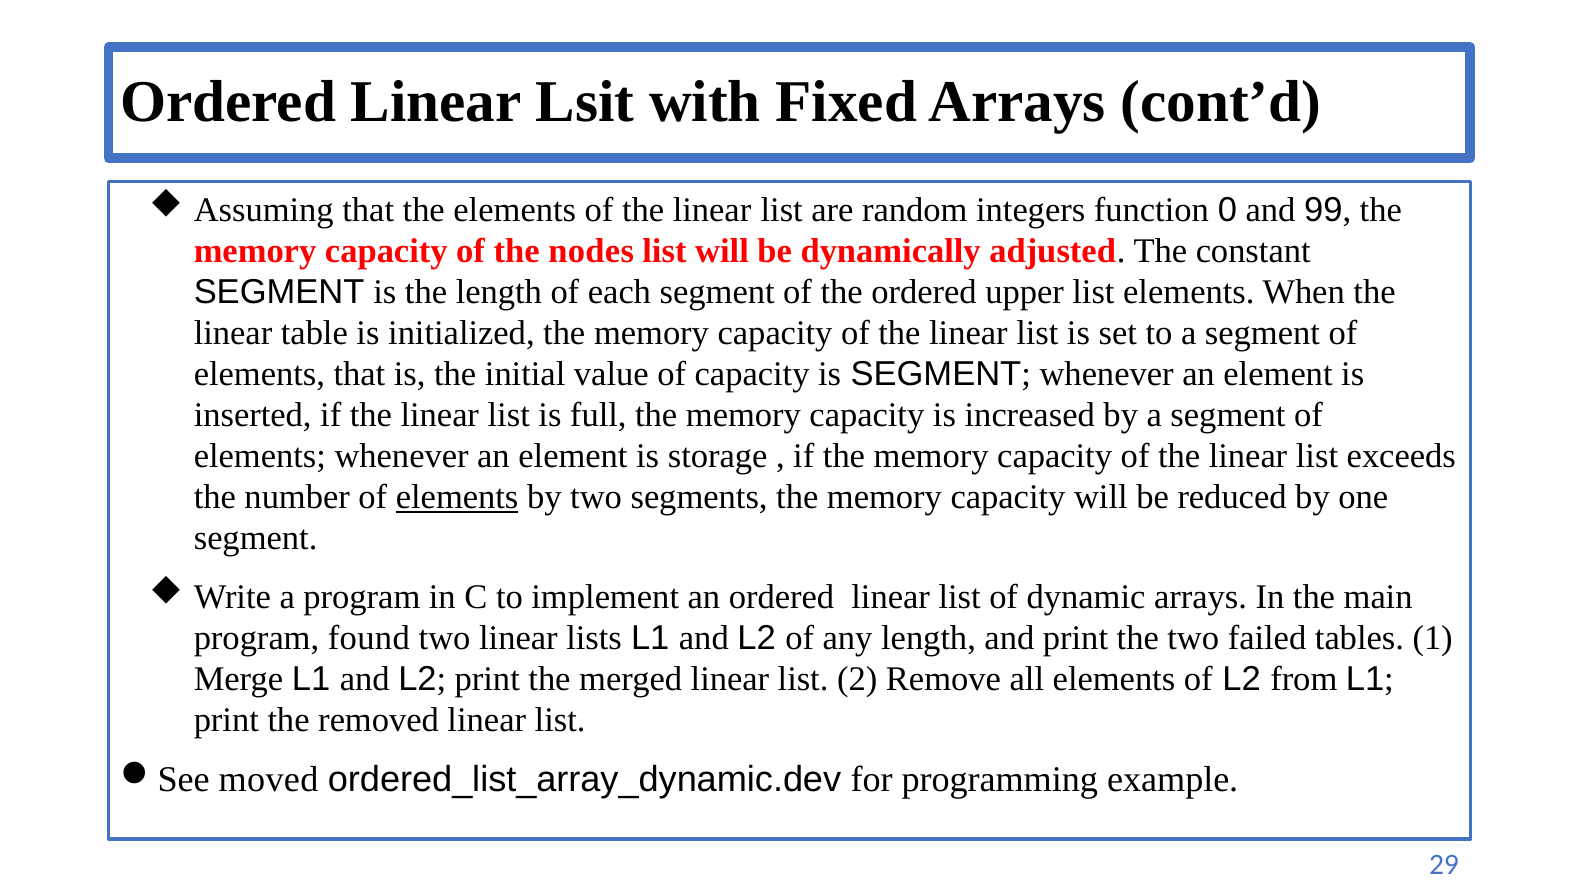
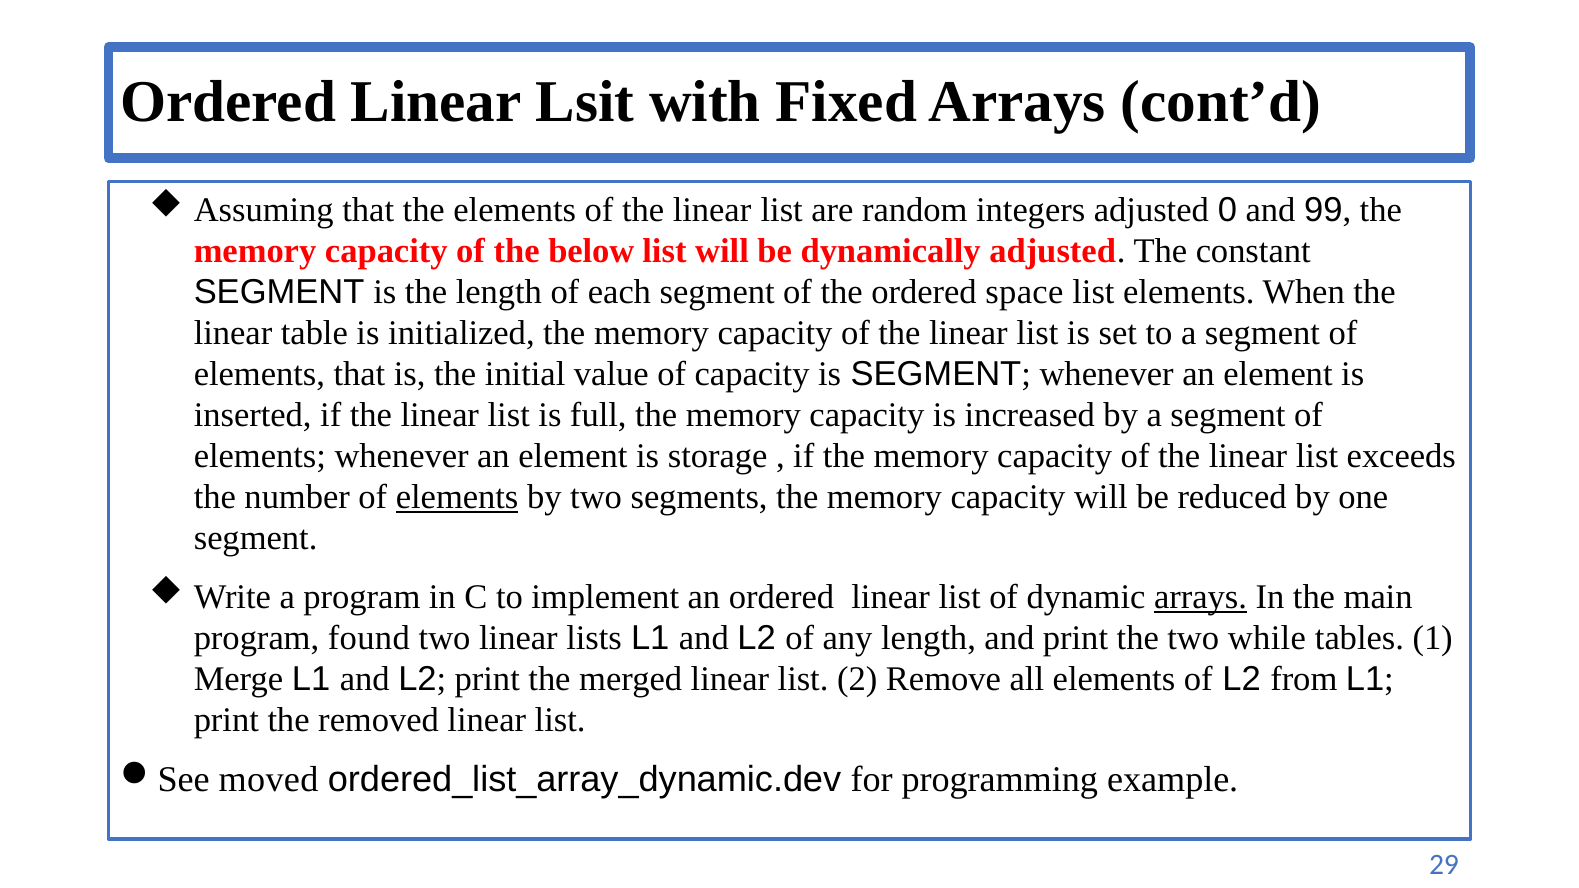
integers function: function -> adjusted
nodes: nodes -> below
upper: upper -> space
arrays at (1201, 597) underline: none -> present
failed: failed -> while
